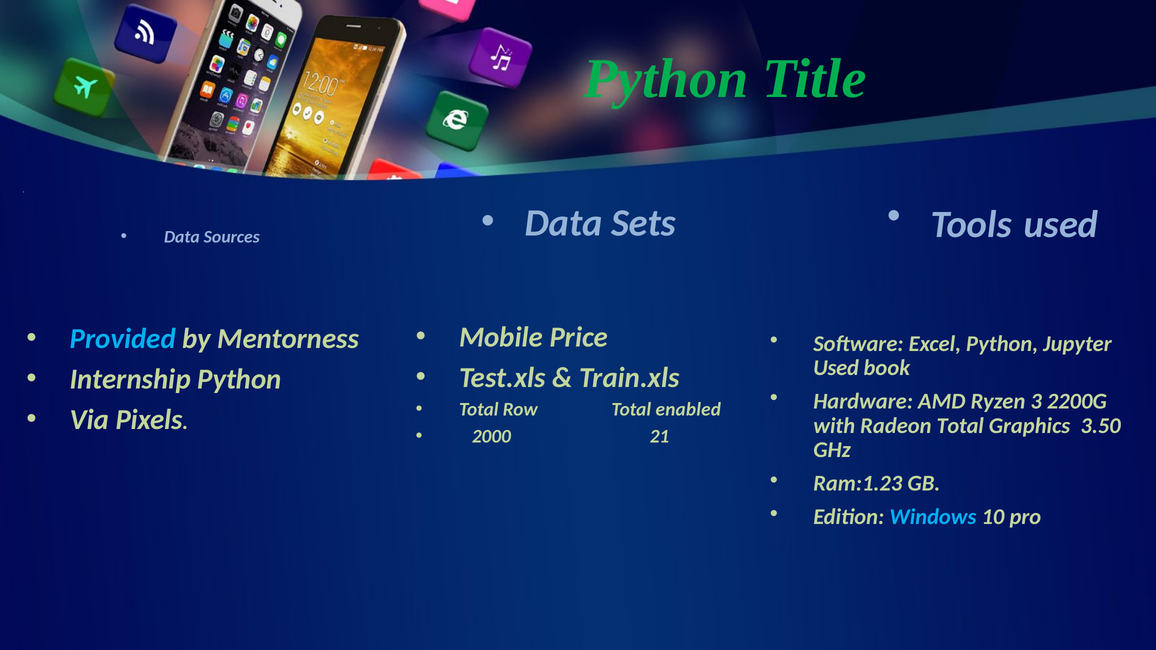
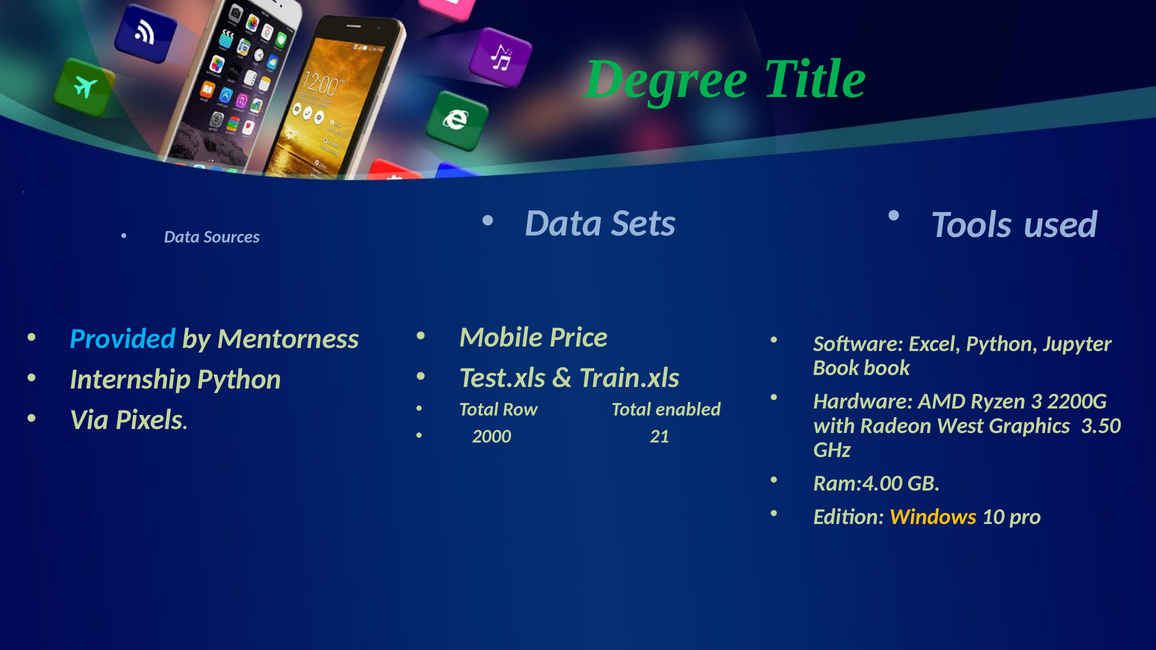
Python at (666, 79): Python -> Degree
Used at (836, 368): Used -> Book
Radeon Total: Total -> West
Ram:1.23: Ram:1.23 -> Ram:4.00
Windows colour: light blue -> yellow
